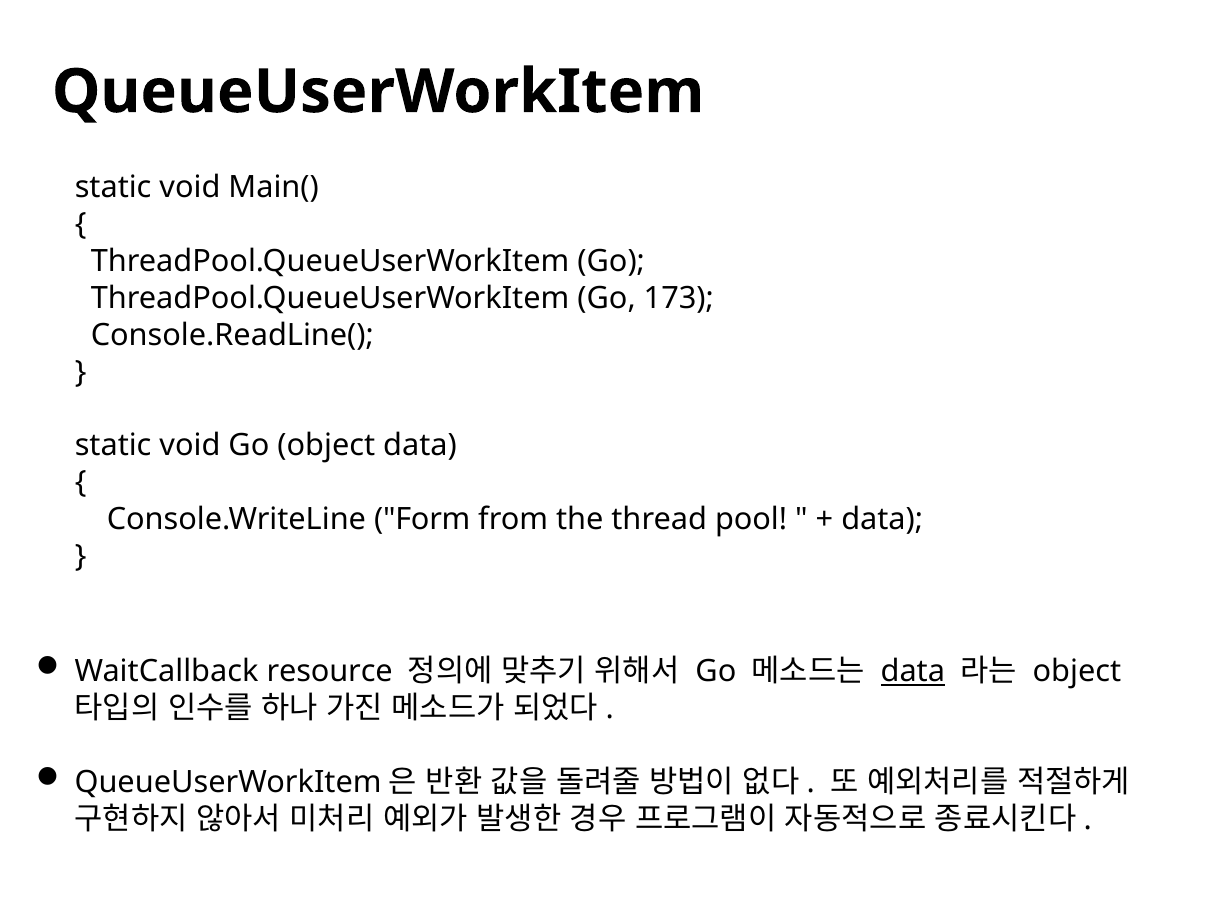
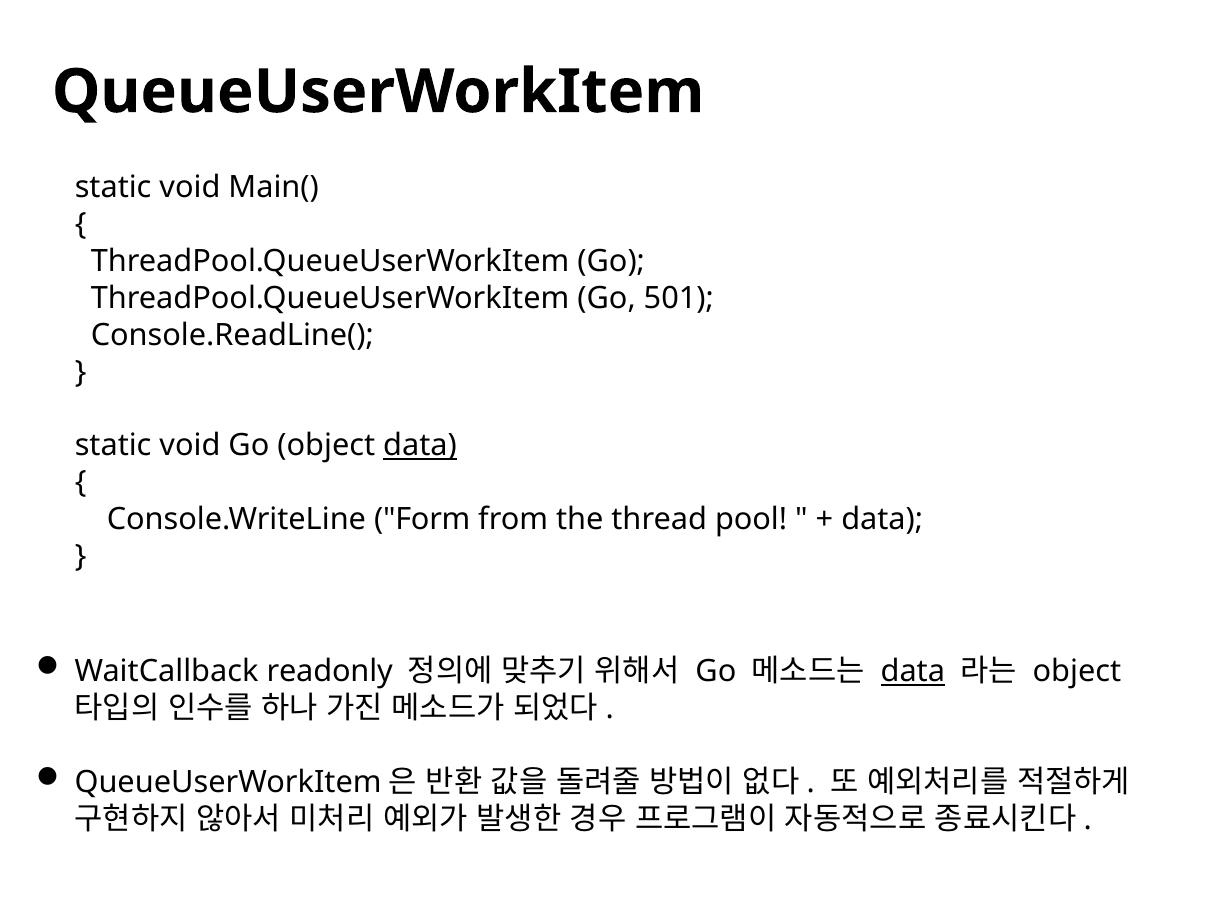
173: 173 -> 501
data at (420, 446) underline: none -> present
resource: resource -> readonly
